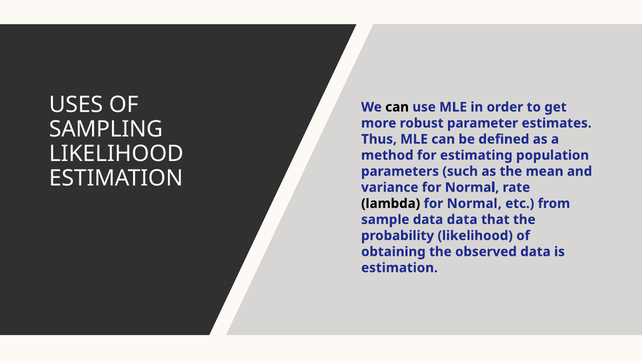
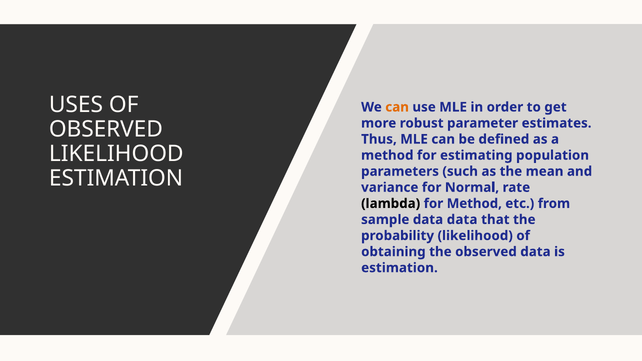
can at (397, 107) colour: black -> orange
SAMPLING at (106, 129): SAMPLING -> OBSERVED
Normal at (474, 204): Normal -> Method
